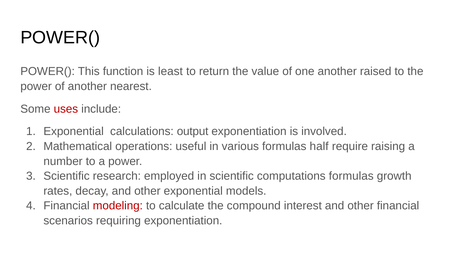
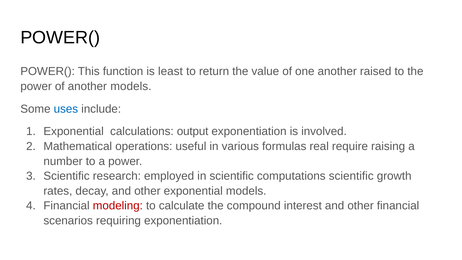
another nearest: nearest -> models
uses colour: red -> blue
half: half -> real
computations formulas: formulas -> scientific
